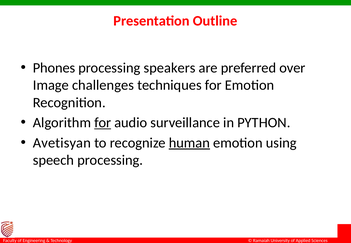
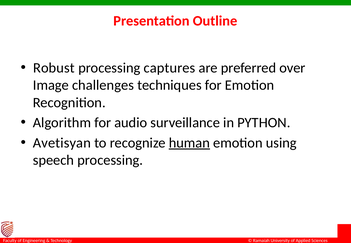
Phones: Phones -> Robust
speakers: speakers -> captures
for at (103, 123) underline: present -> none
